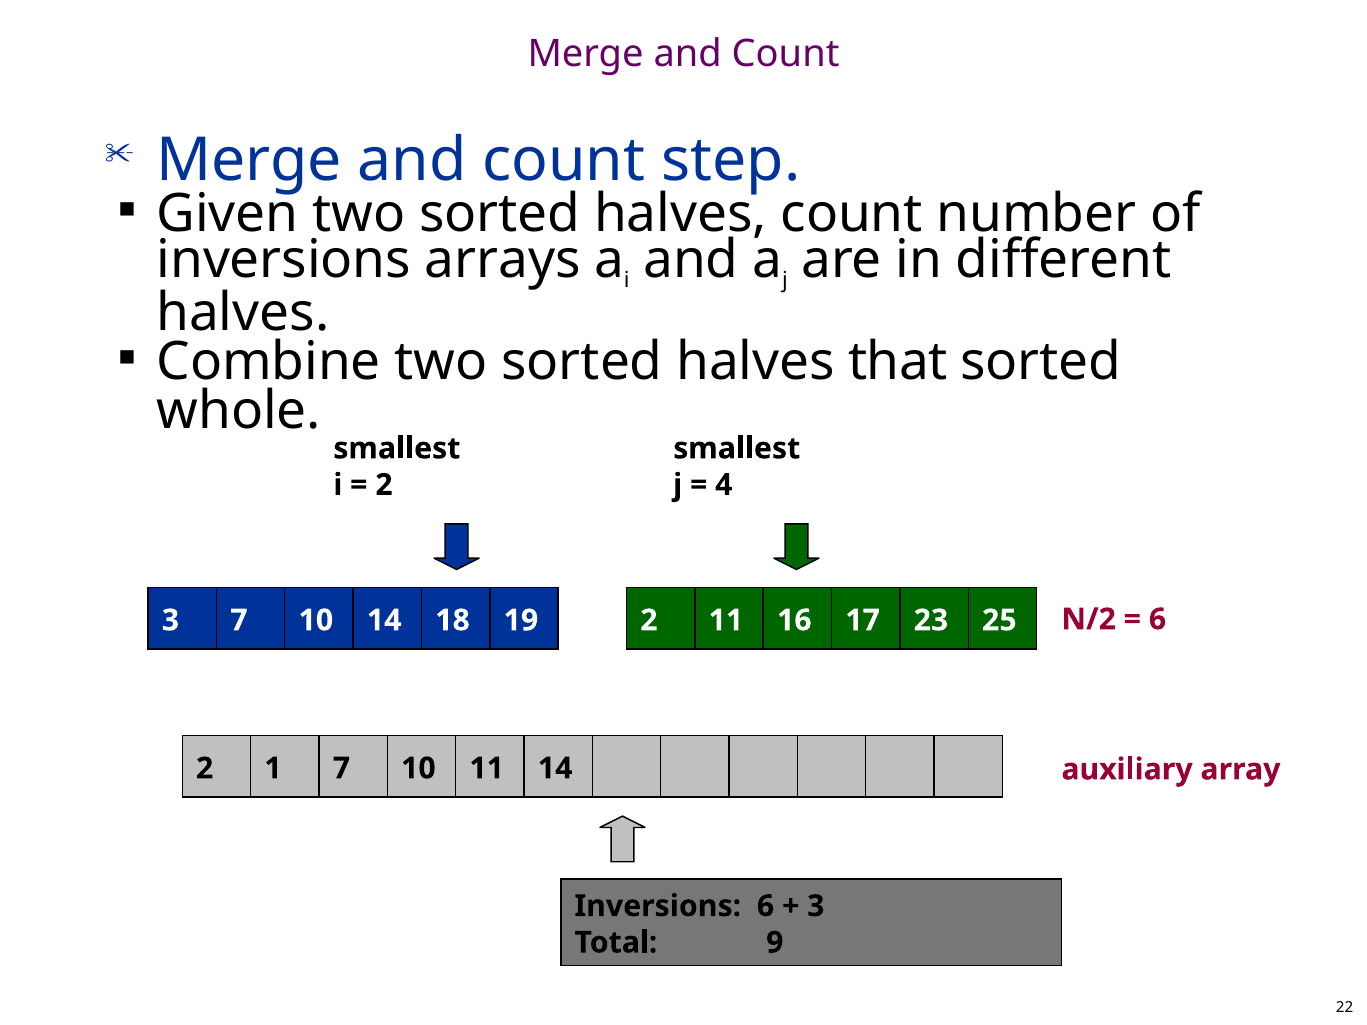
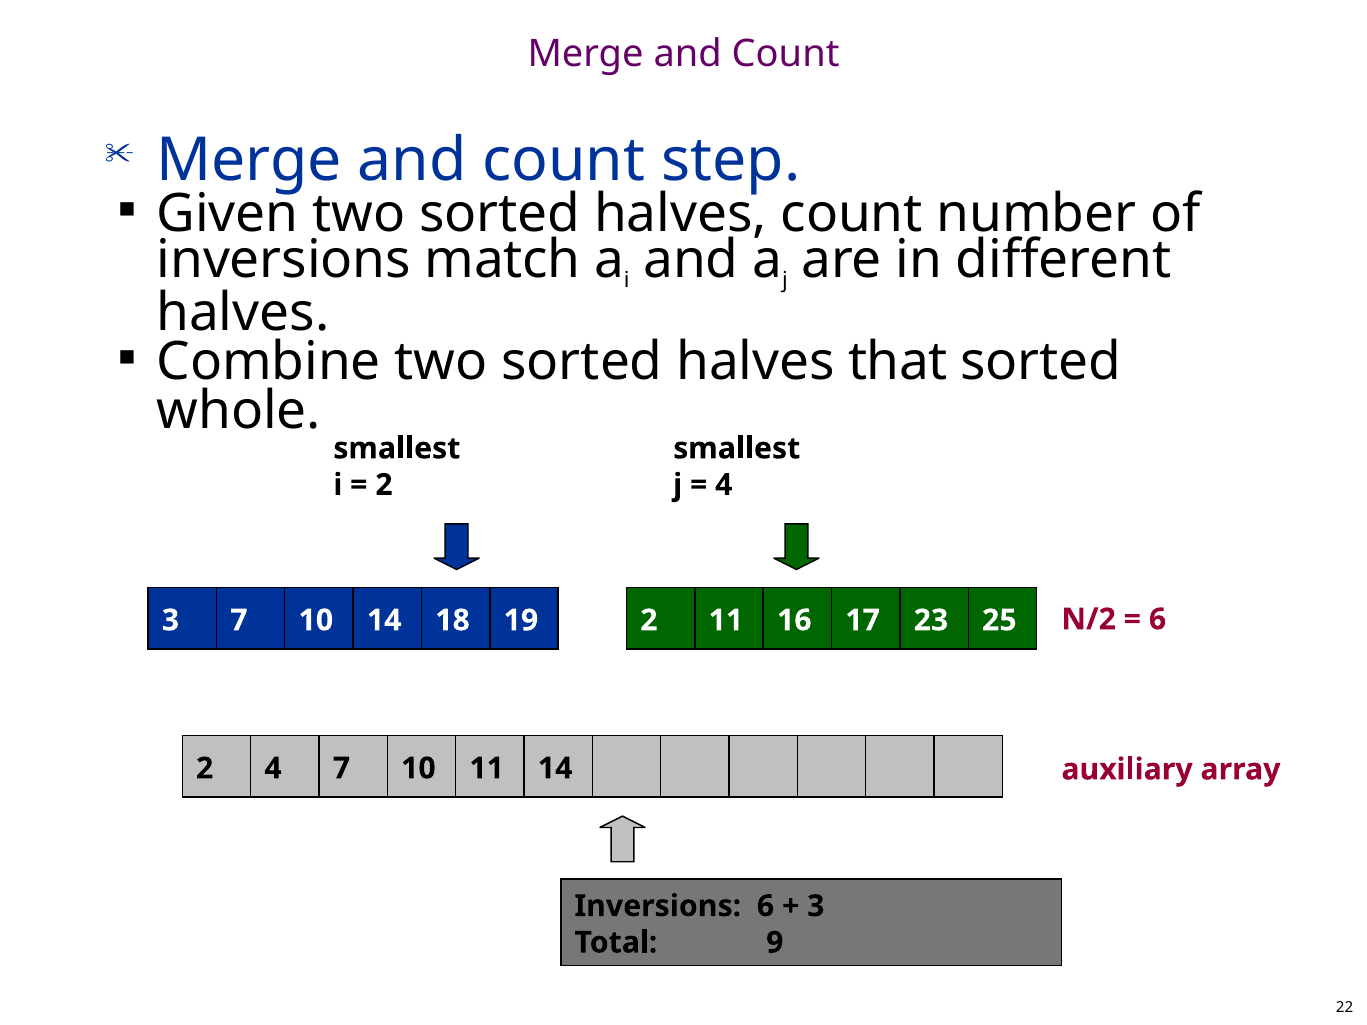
arrays: arrays -> match
2 1: 1 -> 4
